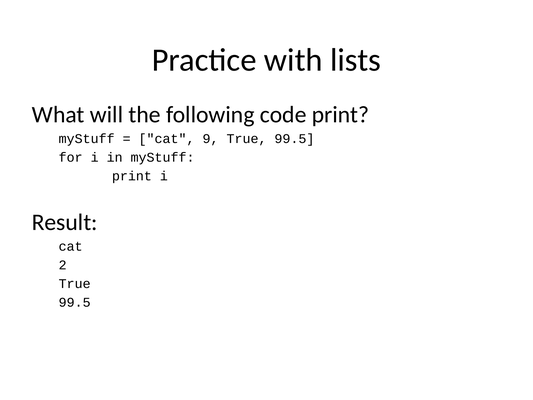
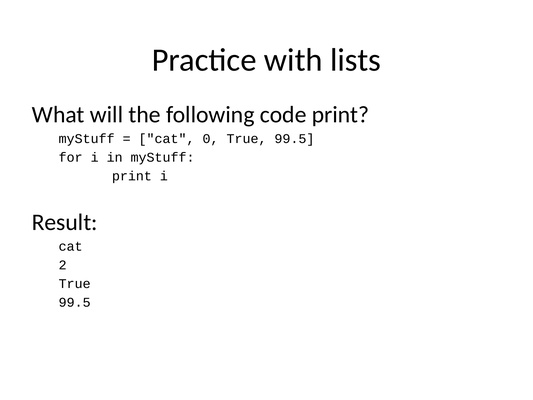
9: 9 -> 0
